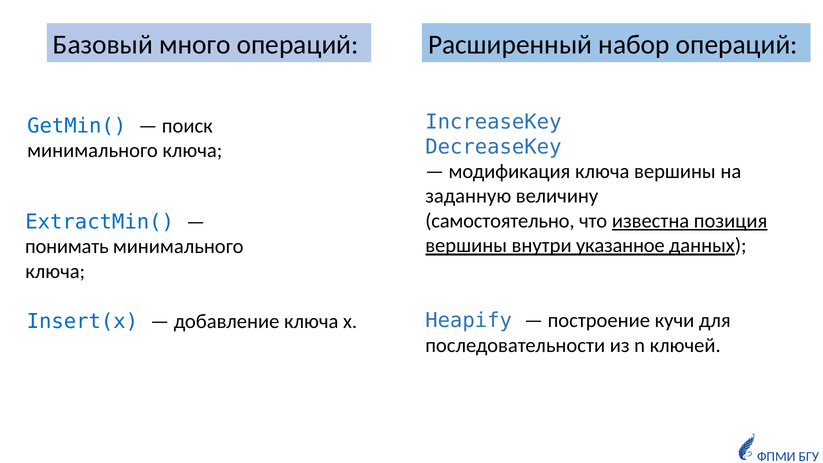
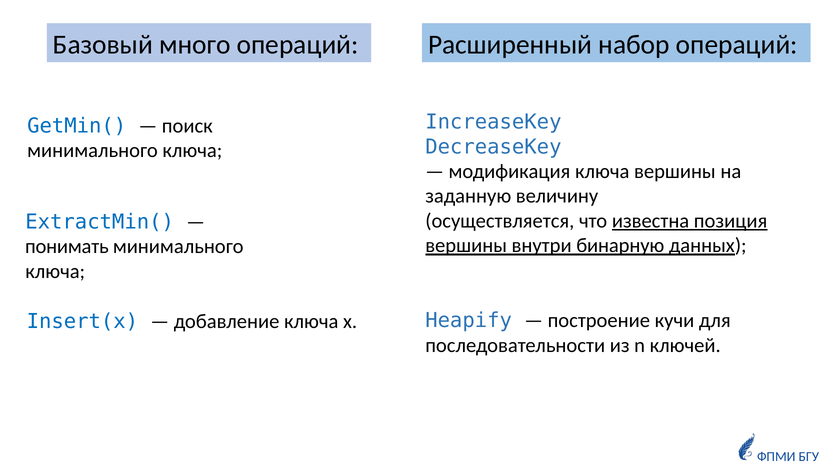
самостоятельно: самостоятельно -> осуществляется
указанное: указанное -> бинарную
